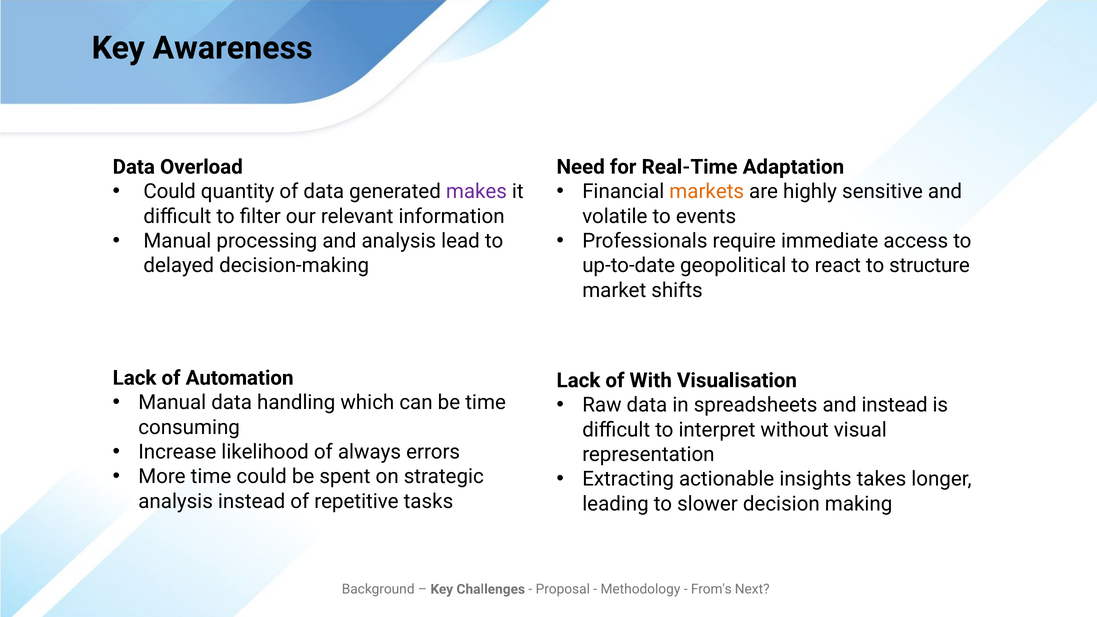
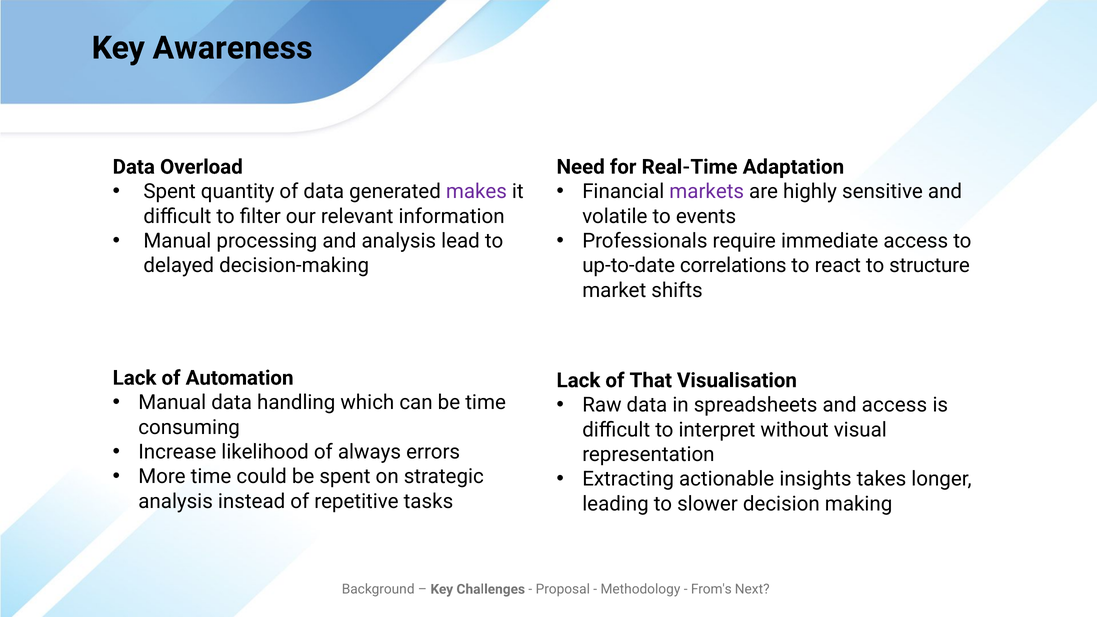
Could at (170, 192): Could -> Spent
markets colour: orange -> purple
geopolitical: geopolitical -> correlations
With: With -> That
and instead: instead -> access
